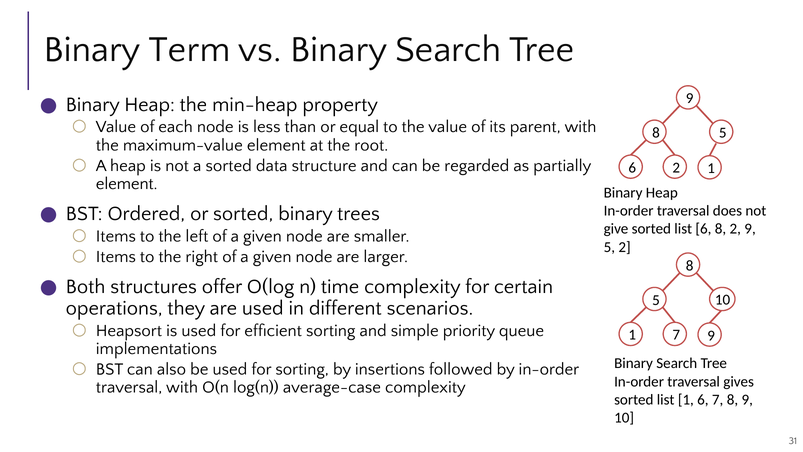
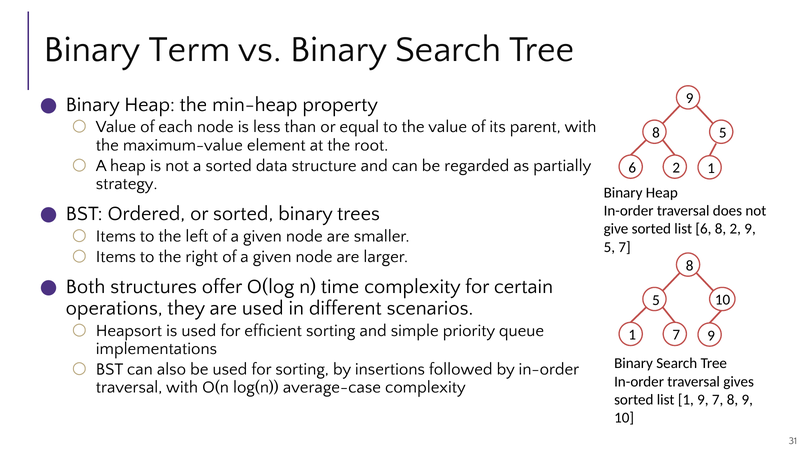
element at (127, 184): element -> strategy
5 2: 2 -> 7
1 6: 6 -> 9
